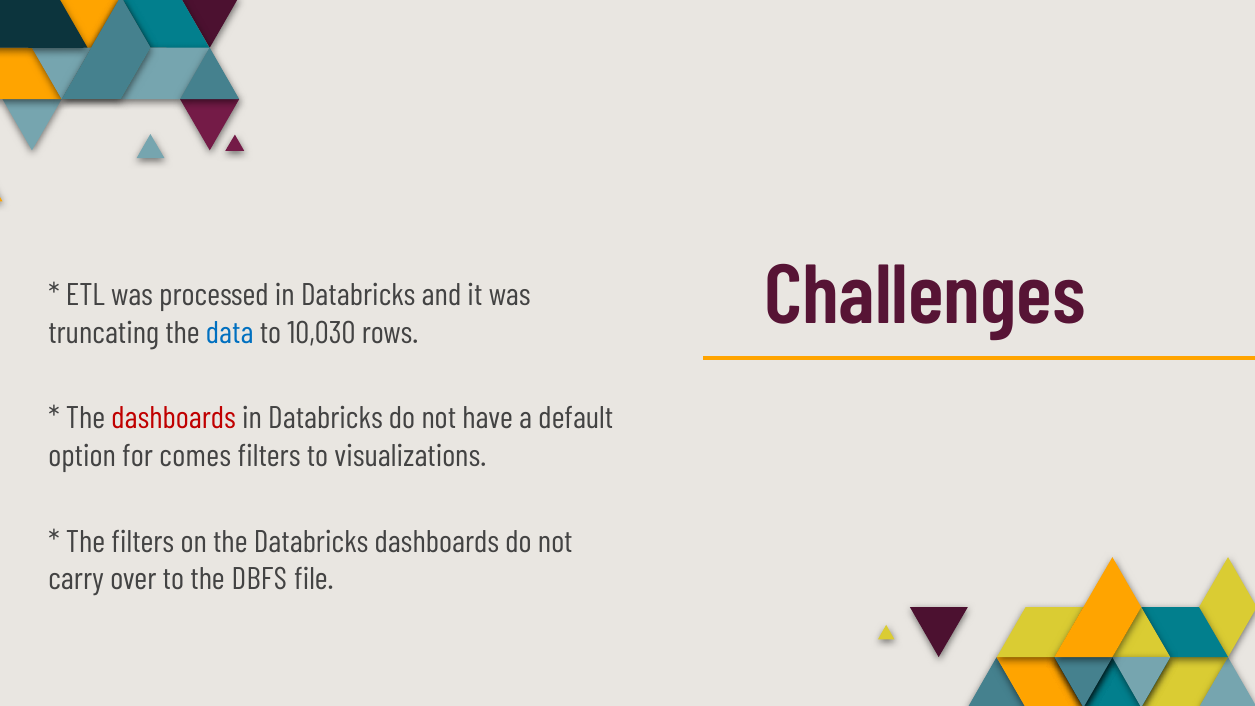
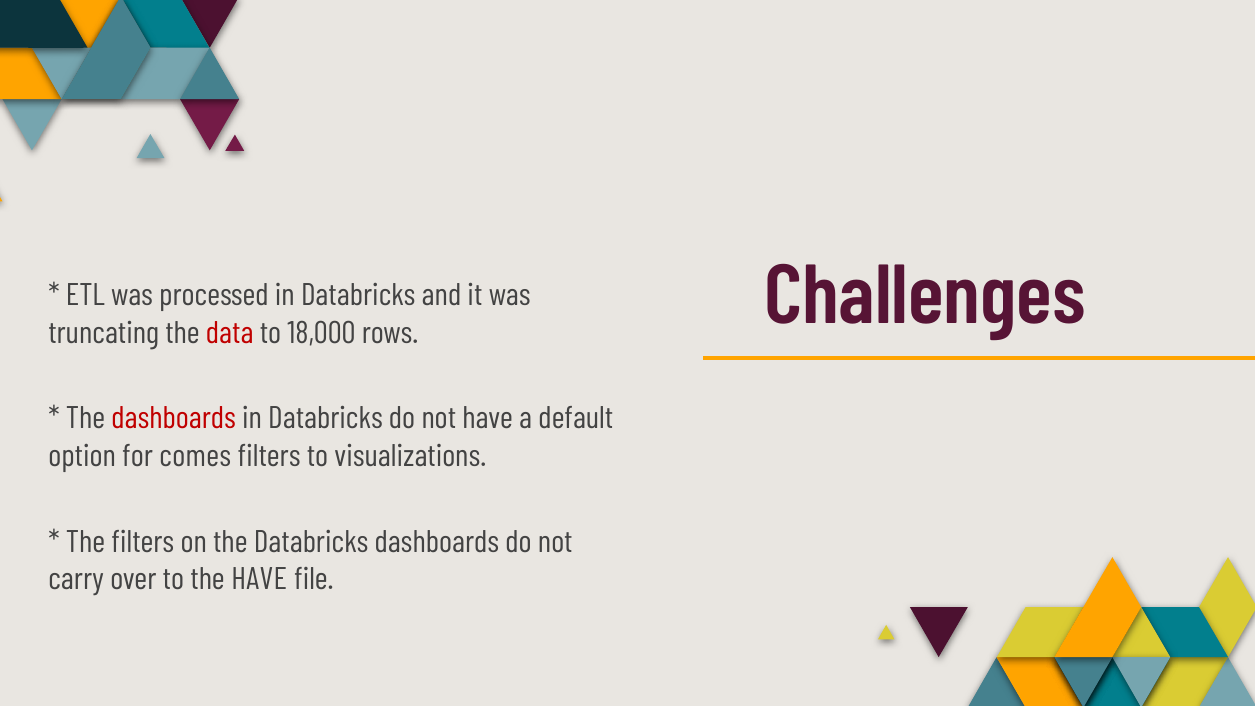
data colour: blue -> red
10,030: 10,030 -> 18,000
the DBFS: DBFS -> HAVE
